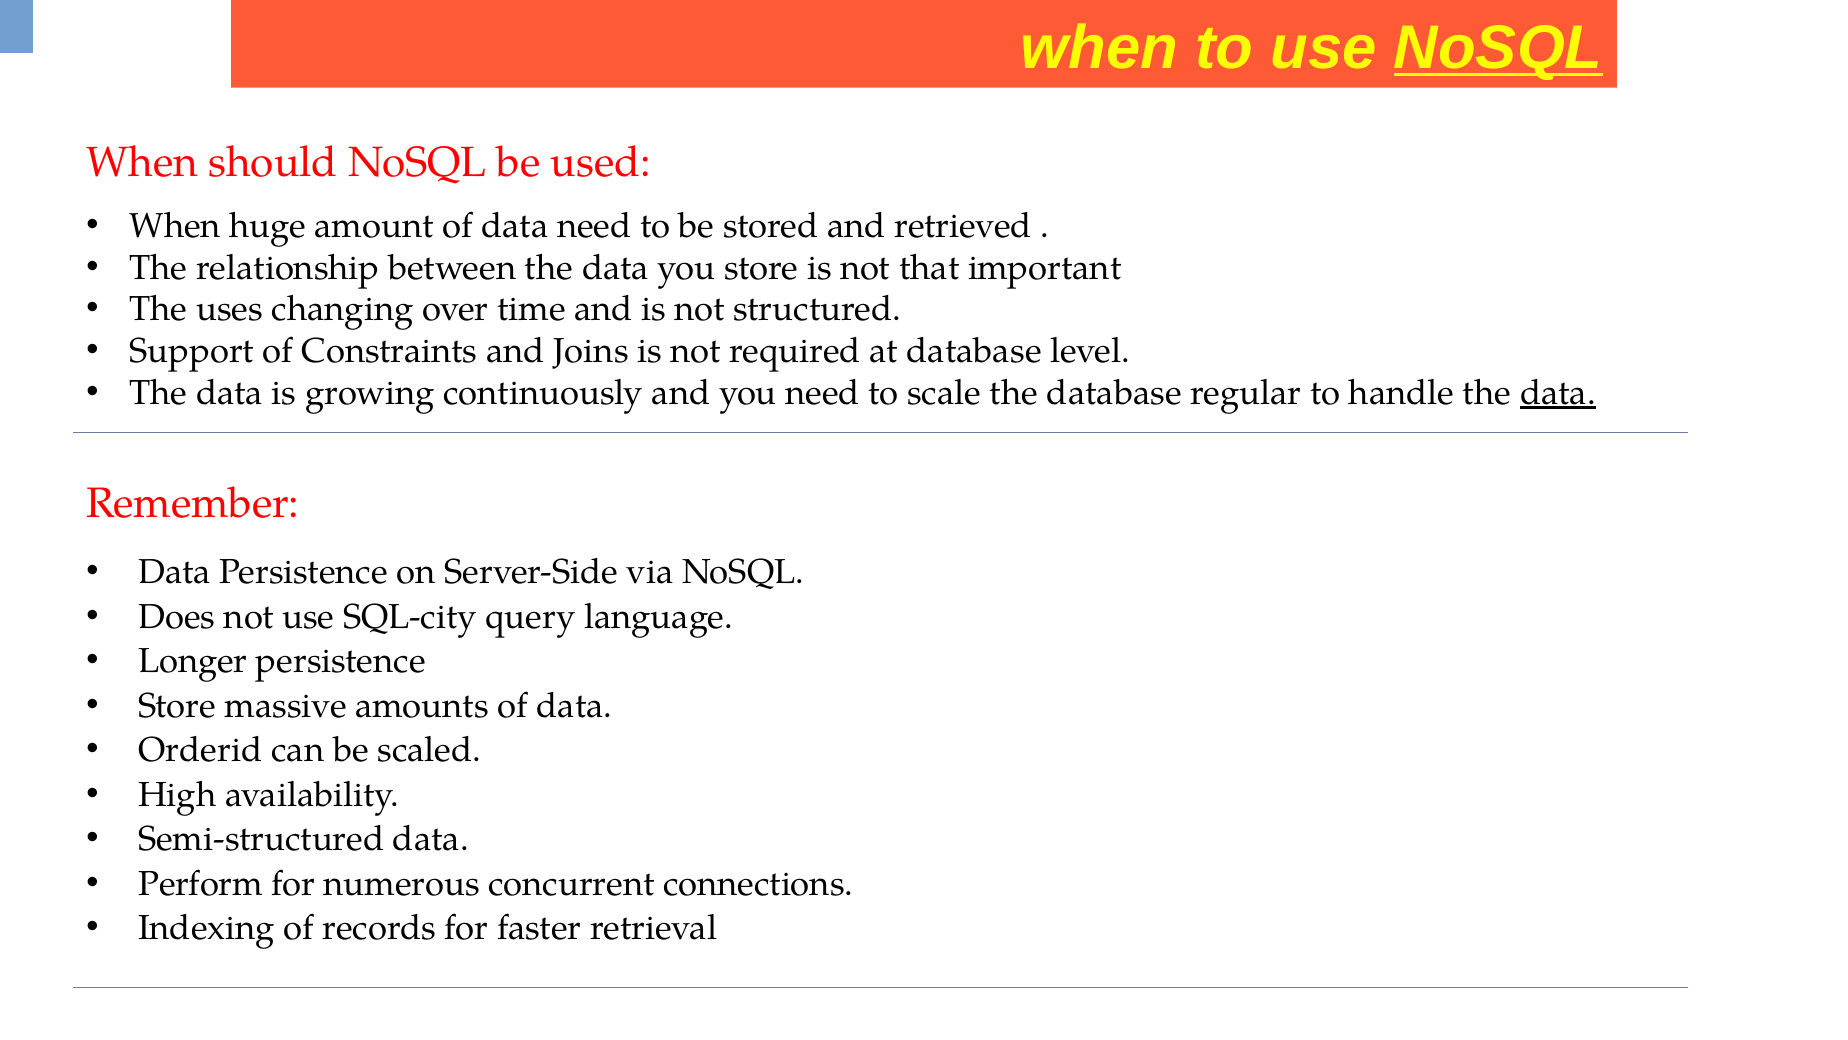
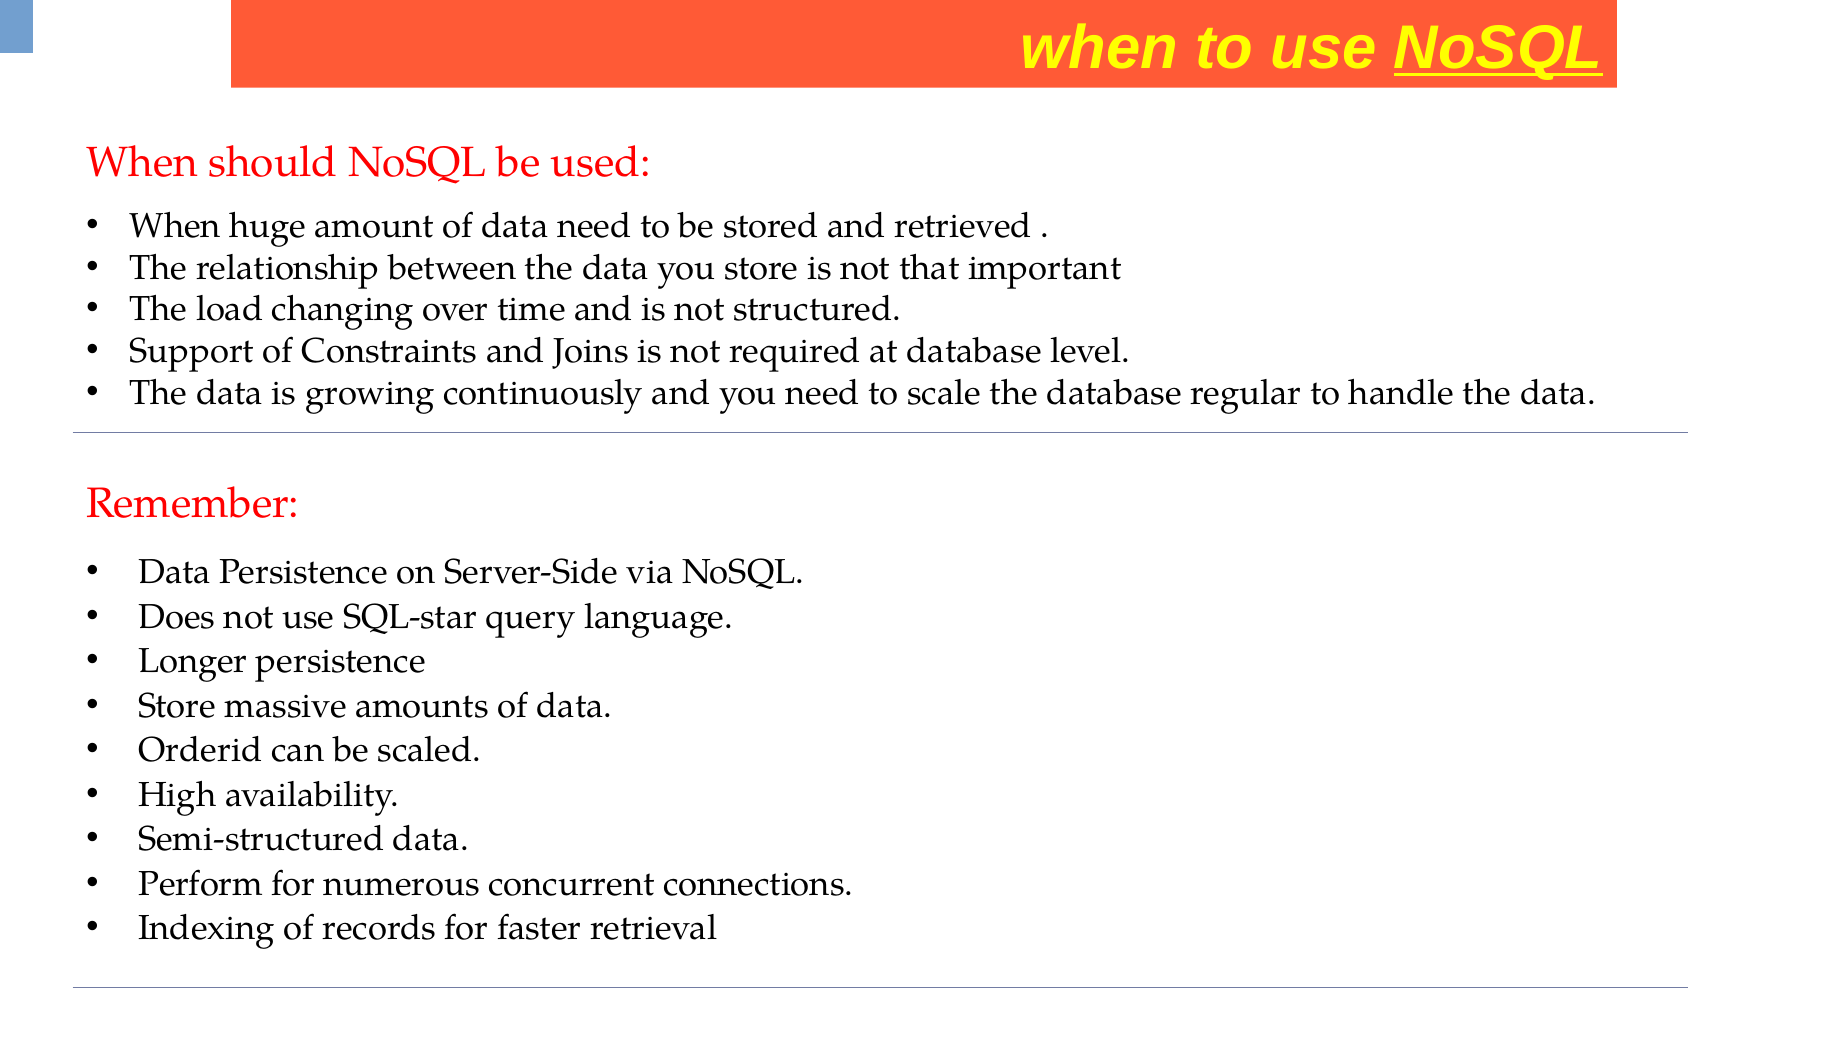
uses: uses -> load
data at (1558, 392) underline: present -> none
SQL-city: SQL-city -> SQL-star
